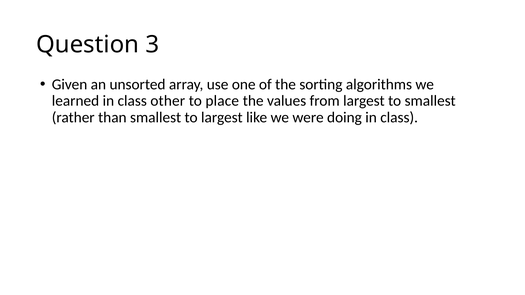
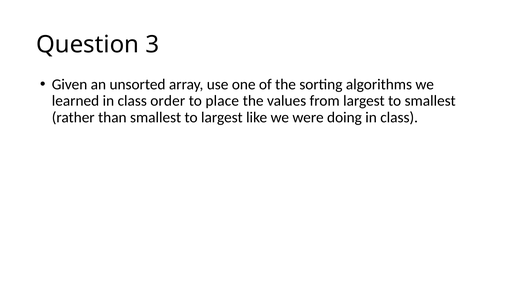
other: other -> order
